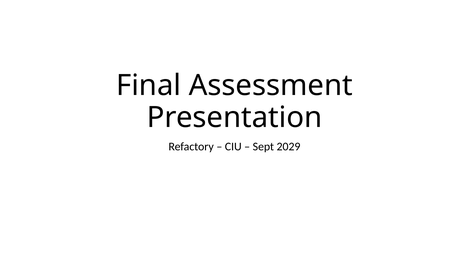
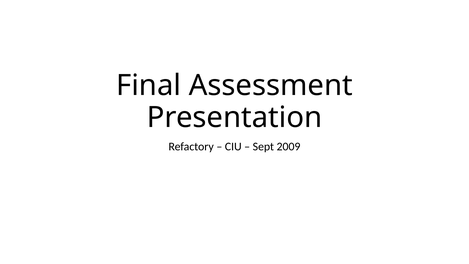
2029: 2029 -> 2009
